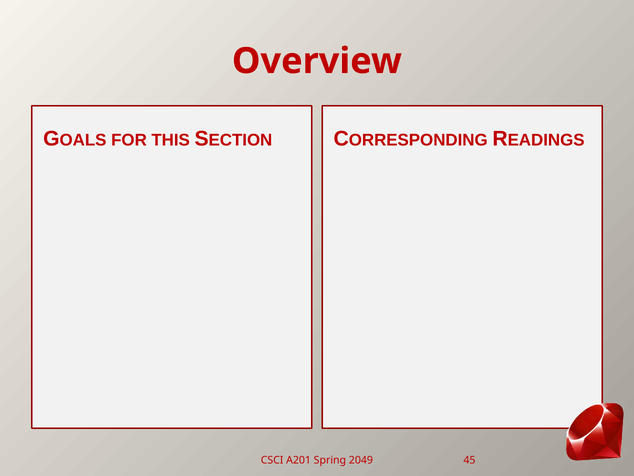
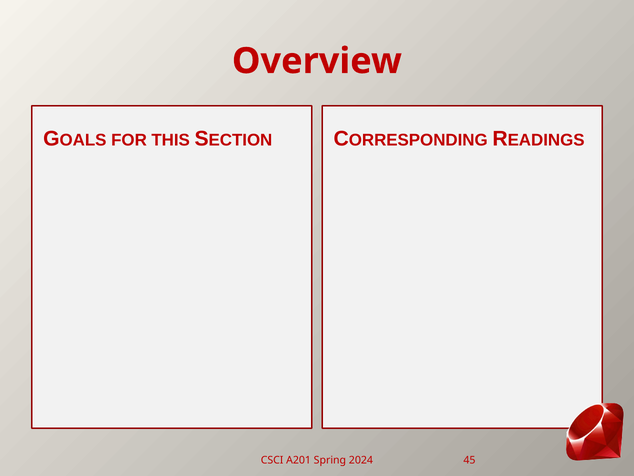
2049: 2049 -> 2024
